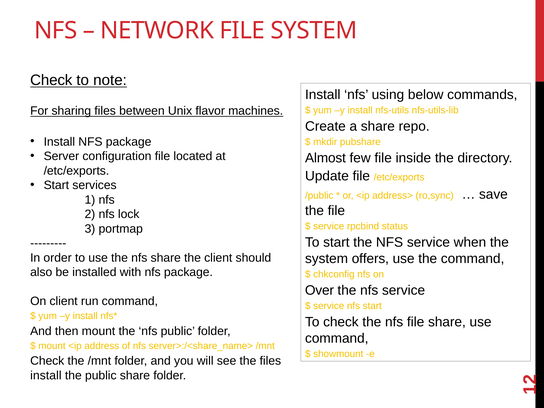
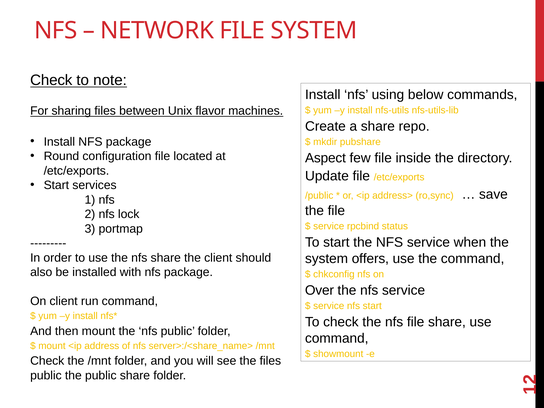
Server: Server -> Round
Almost: Almost -> Aspect
install at (46, 375): install -> public
